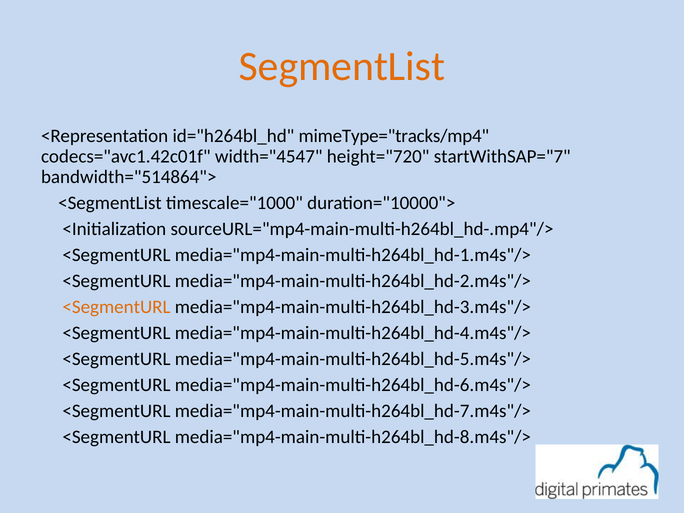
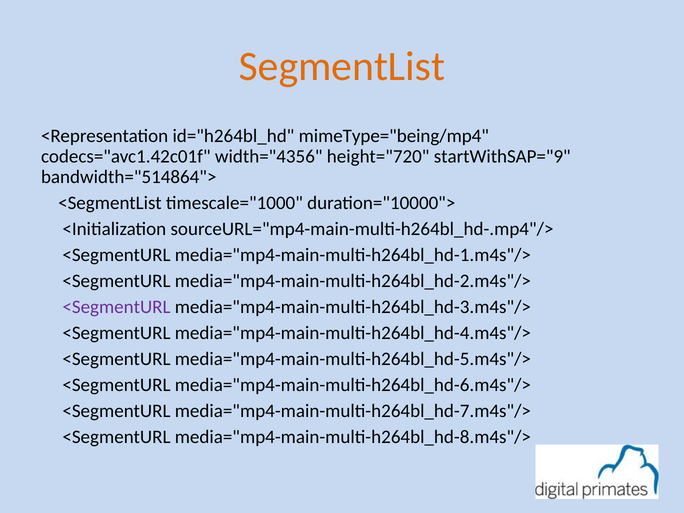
mimeType="tracks/mp4: mimeType="tracks/mp4 -> mimeType="being/mp4
width="4547: width="4547 -> width="4356
startWithSAP="7: startWithSAP="7 -> startWithSAP="9
<SegmentURL at (116, 307) colour: orange -> purple
